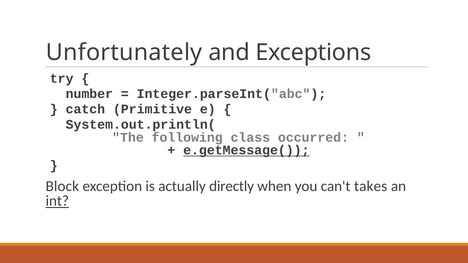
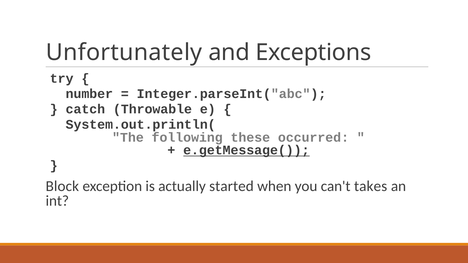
Primitive: Primitive -> Throwable
class: class -> these
directly: directly -> started
int underline: present -> none
